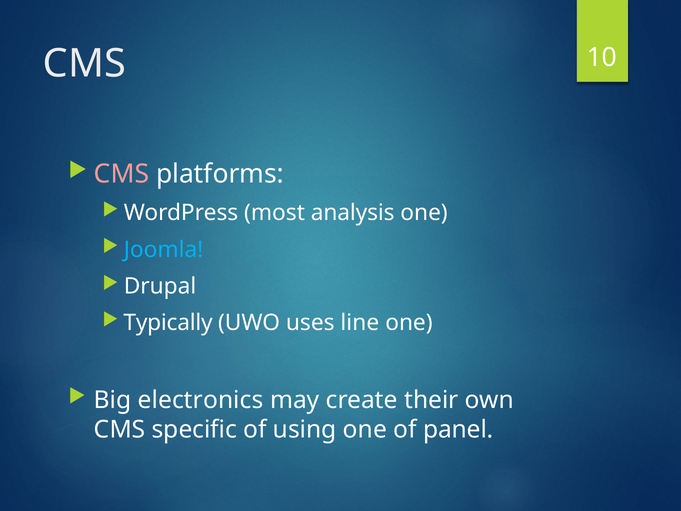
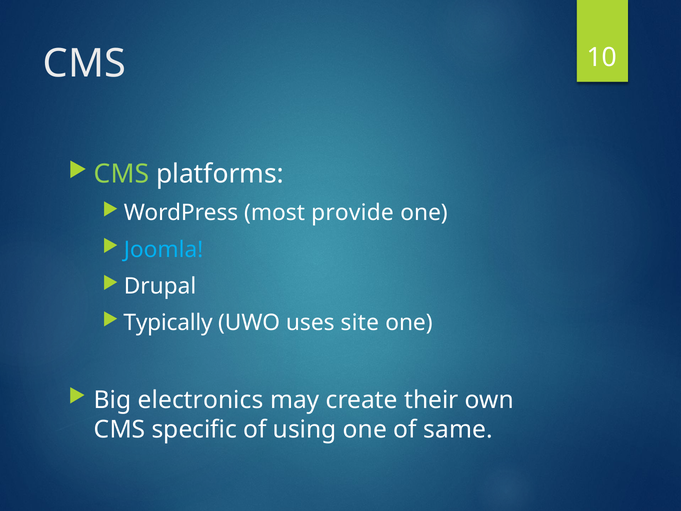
CMS at (122, 174) colour: pink -> light green
analysis: analysis -> provide
line: line -> site
panel: panel -> same
